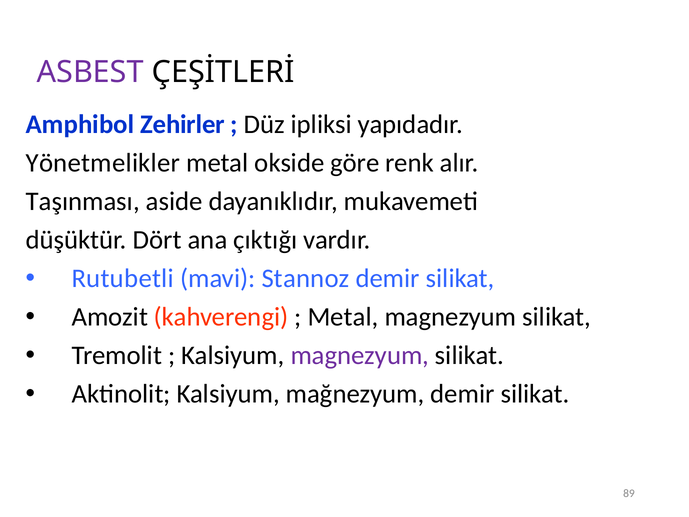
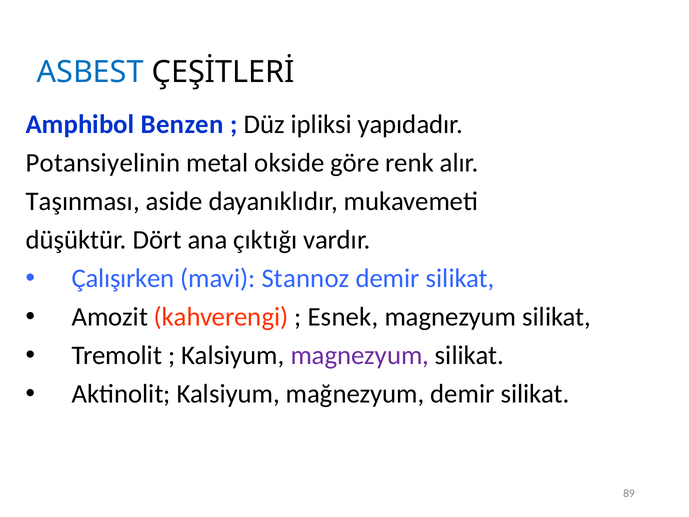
ASBEST colour: purple -> blue
Zehirler: Zehirler -> Benzen
Yönetmelikler: Yönetmelikler -> Potansiyelinin
Rutubetli: Rutubetli -> Çalışırken
Metal at (343, 317): Metal -> Esnek
